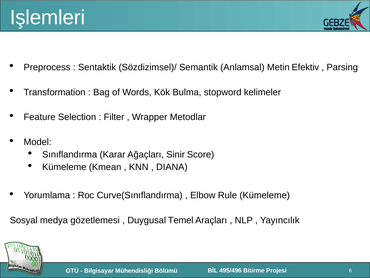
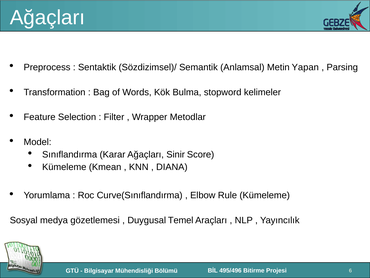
Işlemleri at (47, 17): Işlemleri -> Ağaçları
Efektiv: Efektiv -> Yapan
